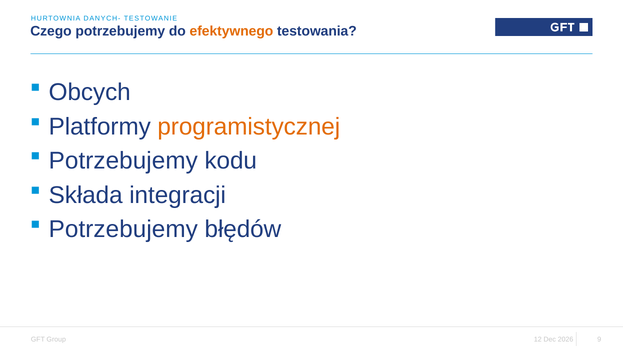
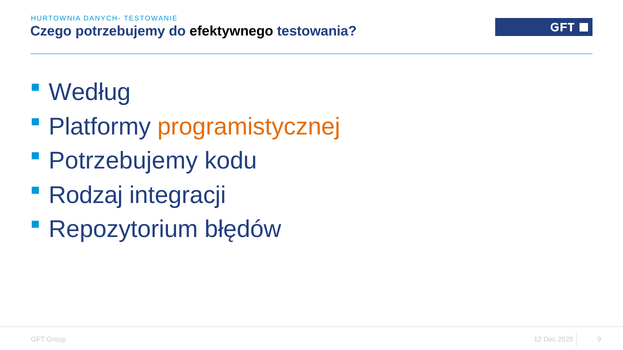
efektywnego colour: orange -> black
Obcych: Obcych -> Według
Składa: Składa -> Rodzaj
Potrzebujemy at (123, 230): Potrzebujemy -> Repozytorium
